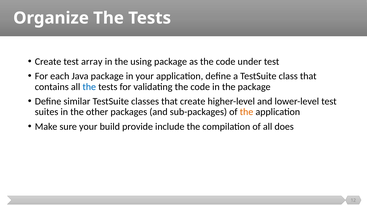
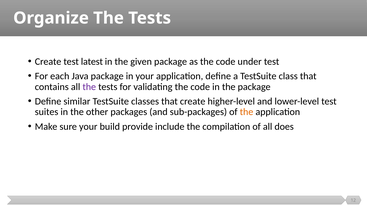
array: array -> latest
using: using -> given
the at (89, 87) colour: blue -> purple
